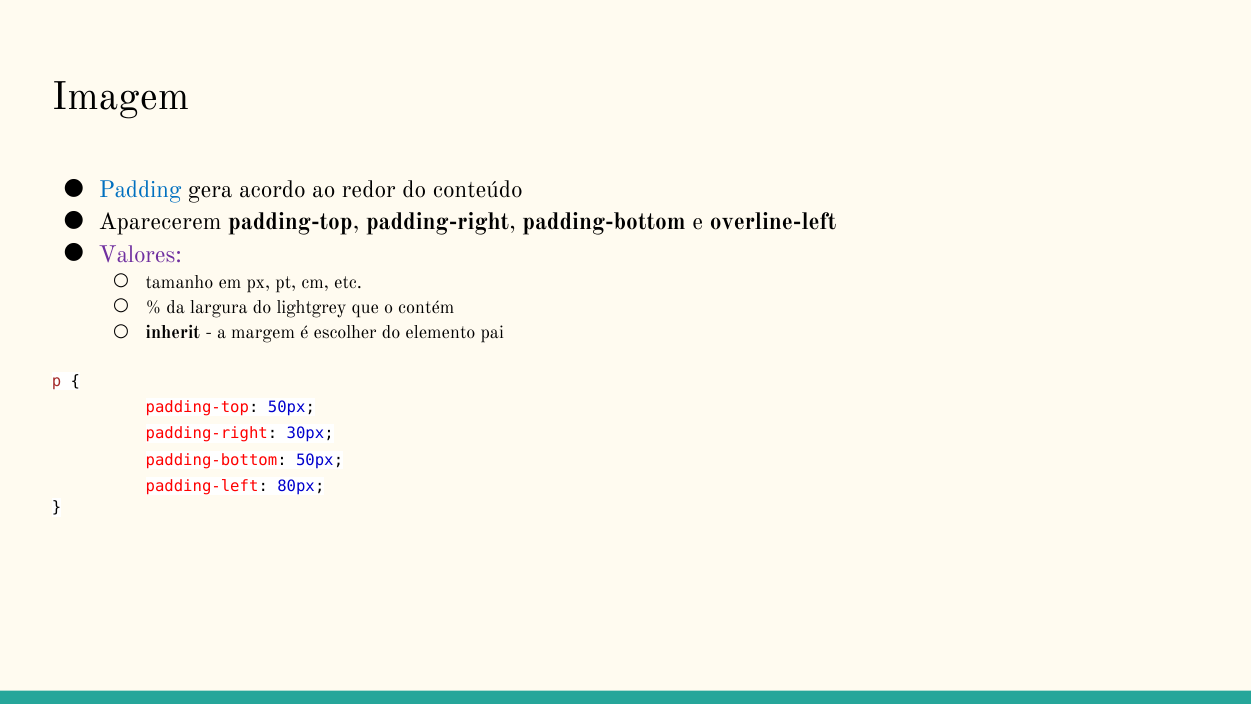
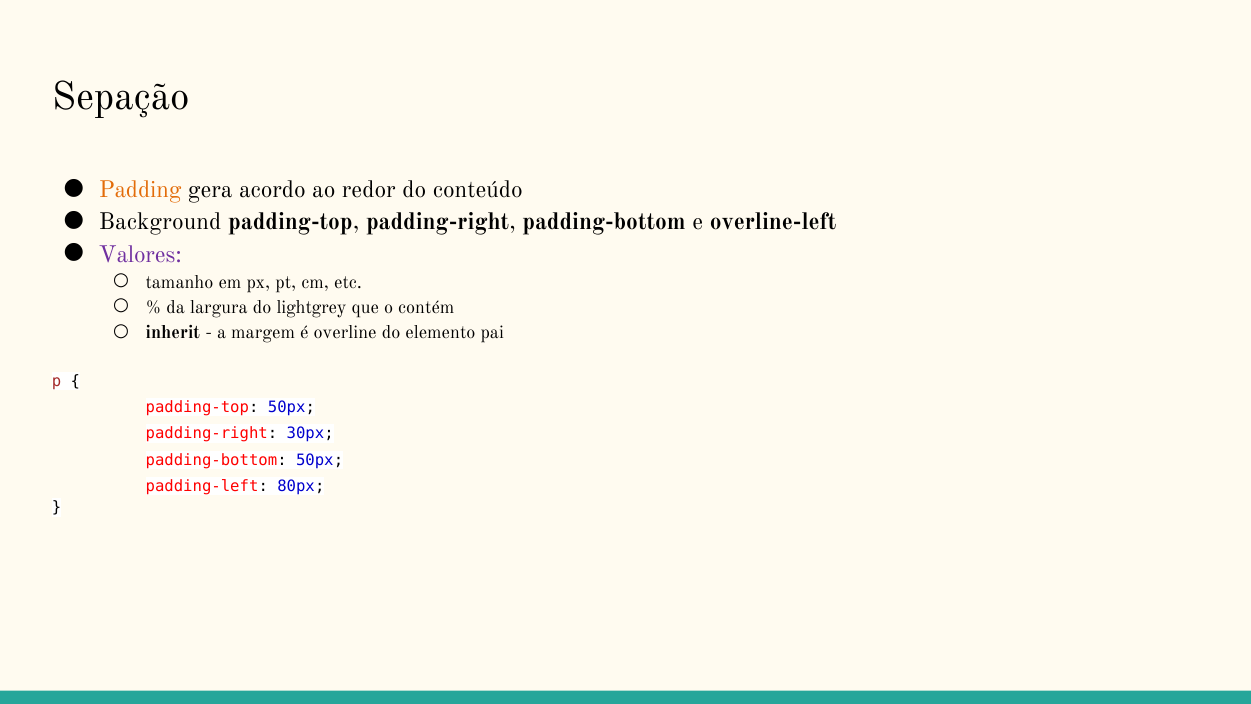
Imagem: Imagem -> Sepação
Padding colour: blue -> orange
Aparecerem: Aparecerem -> Background
escolher: escolher -> overline
